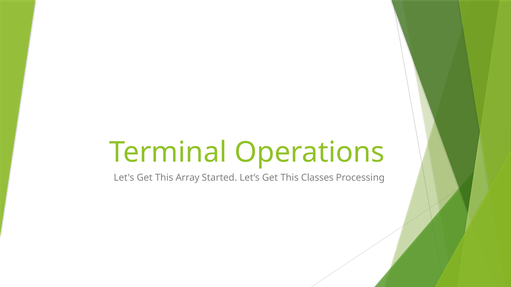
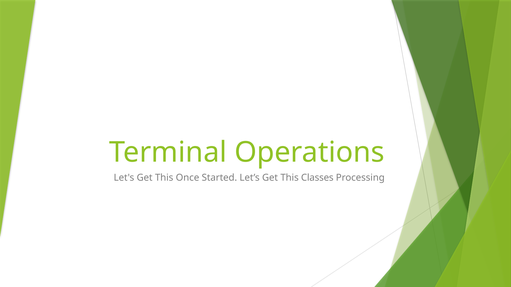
Array: Array -> Once
